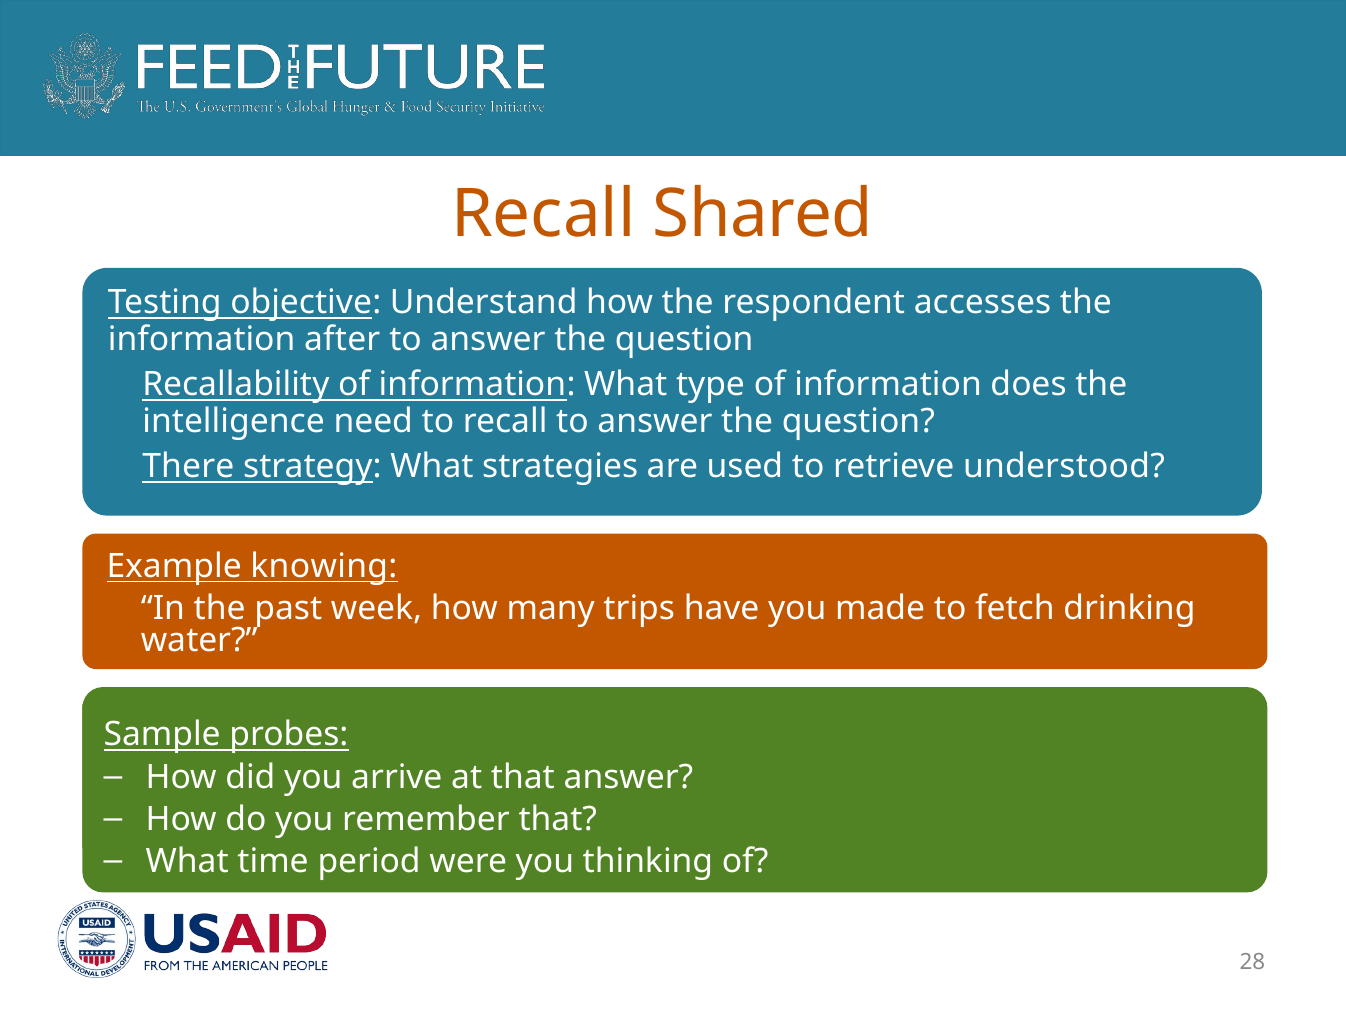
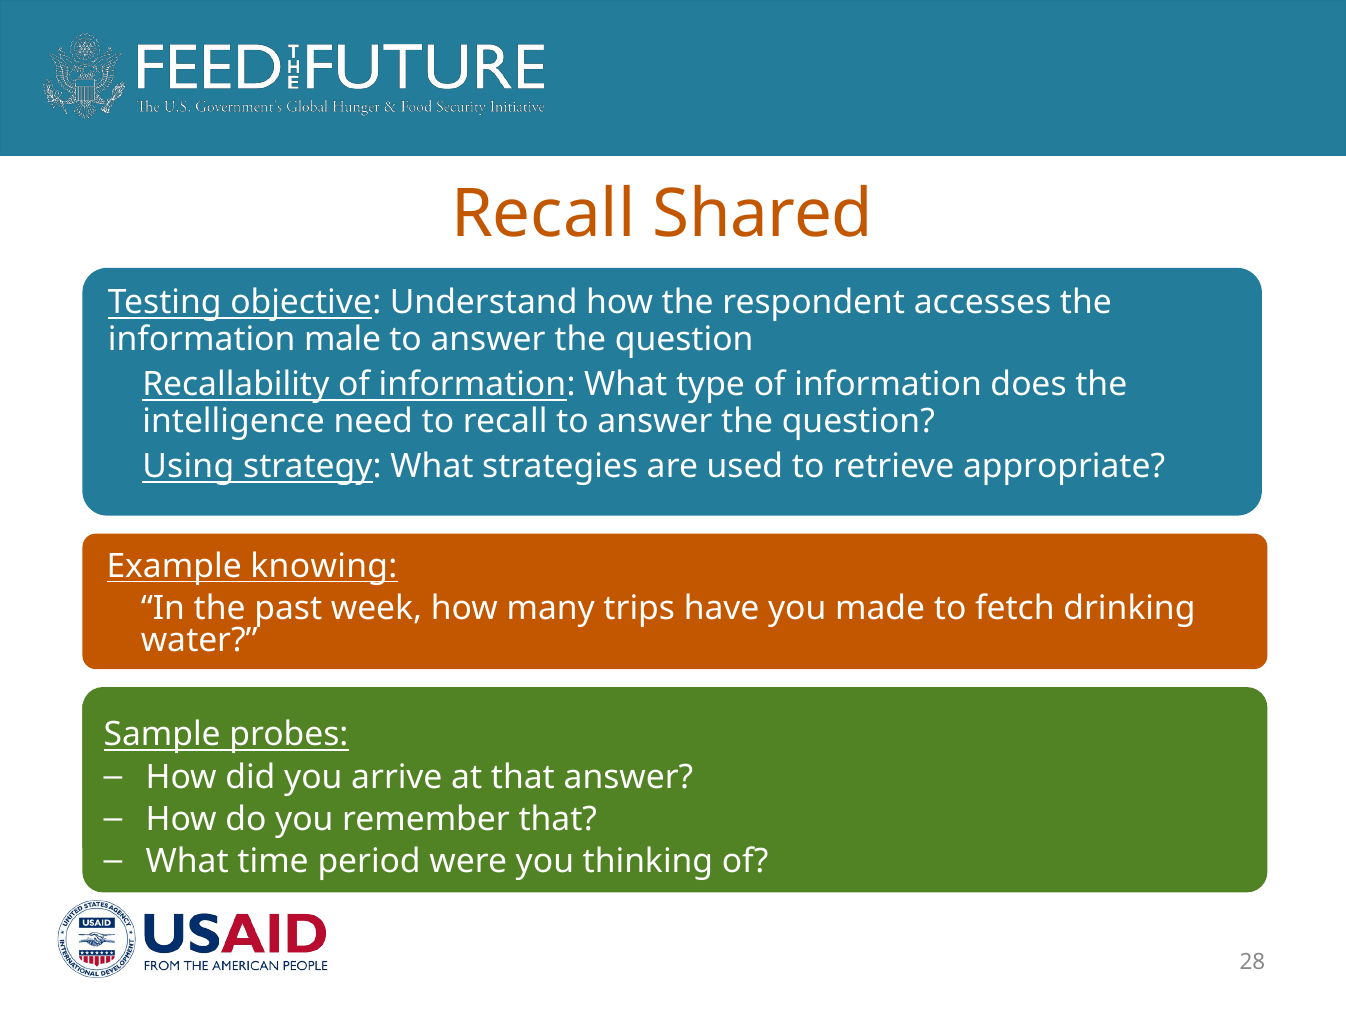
after: after -> male
There: There -> Using
understood: understood -> appropriate
